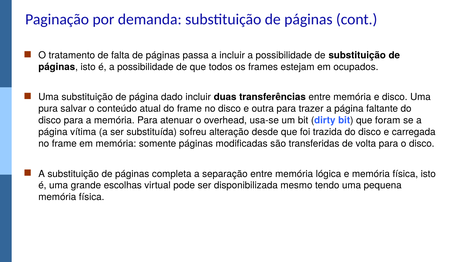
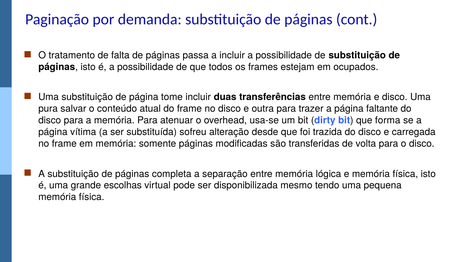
dado: dado -> tome
foram: foram -> forma
